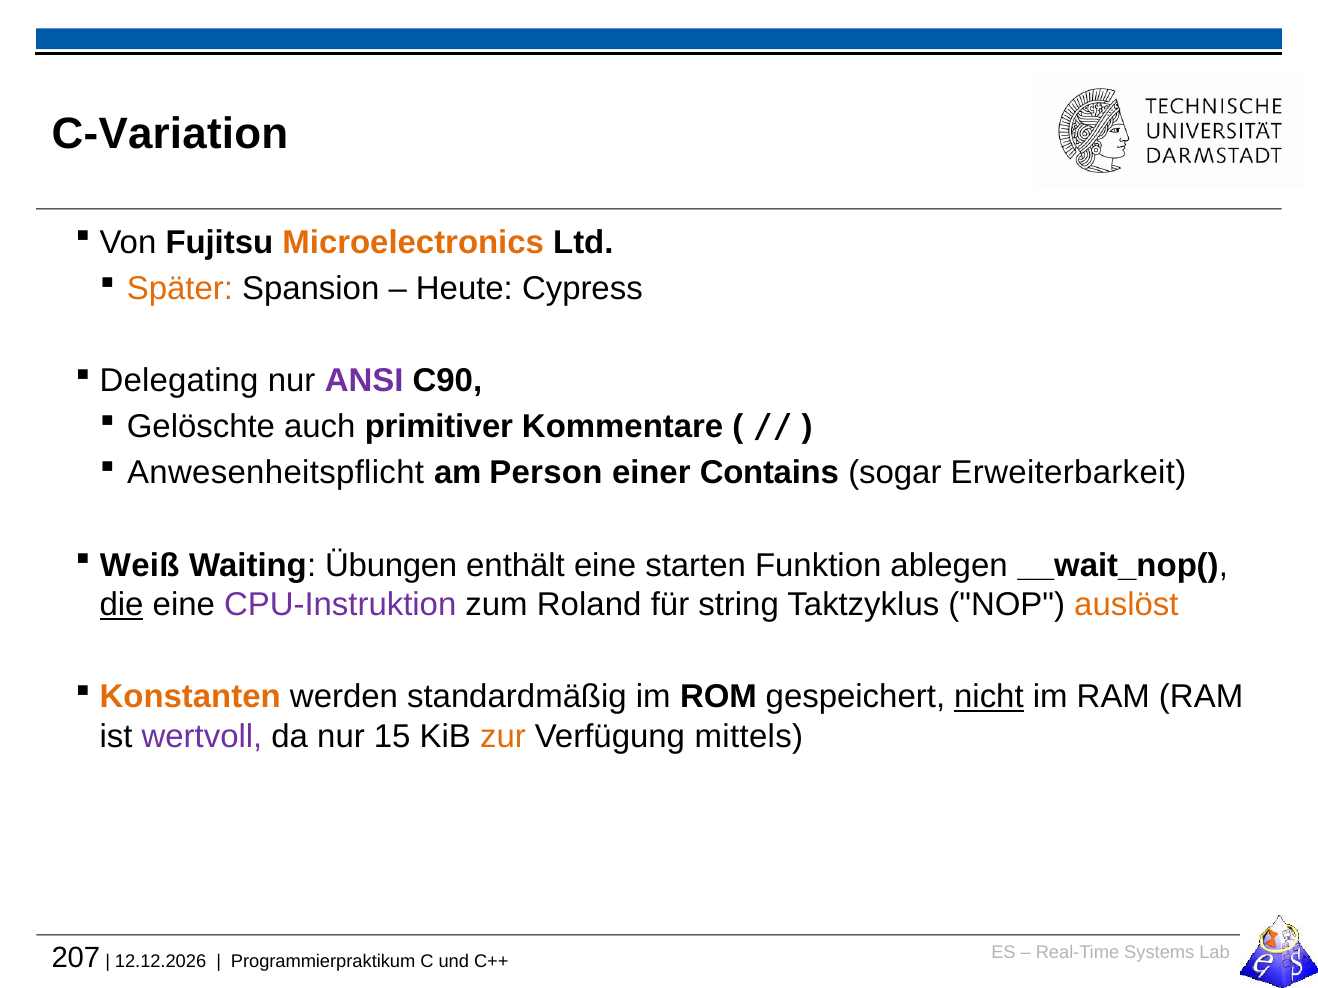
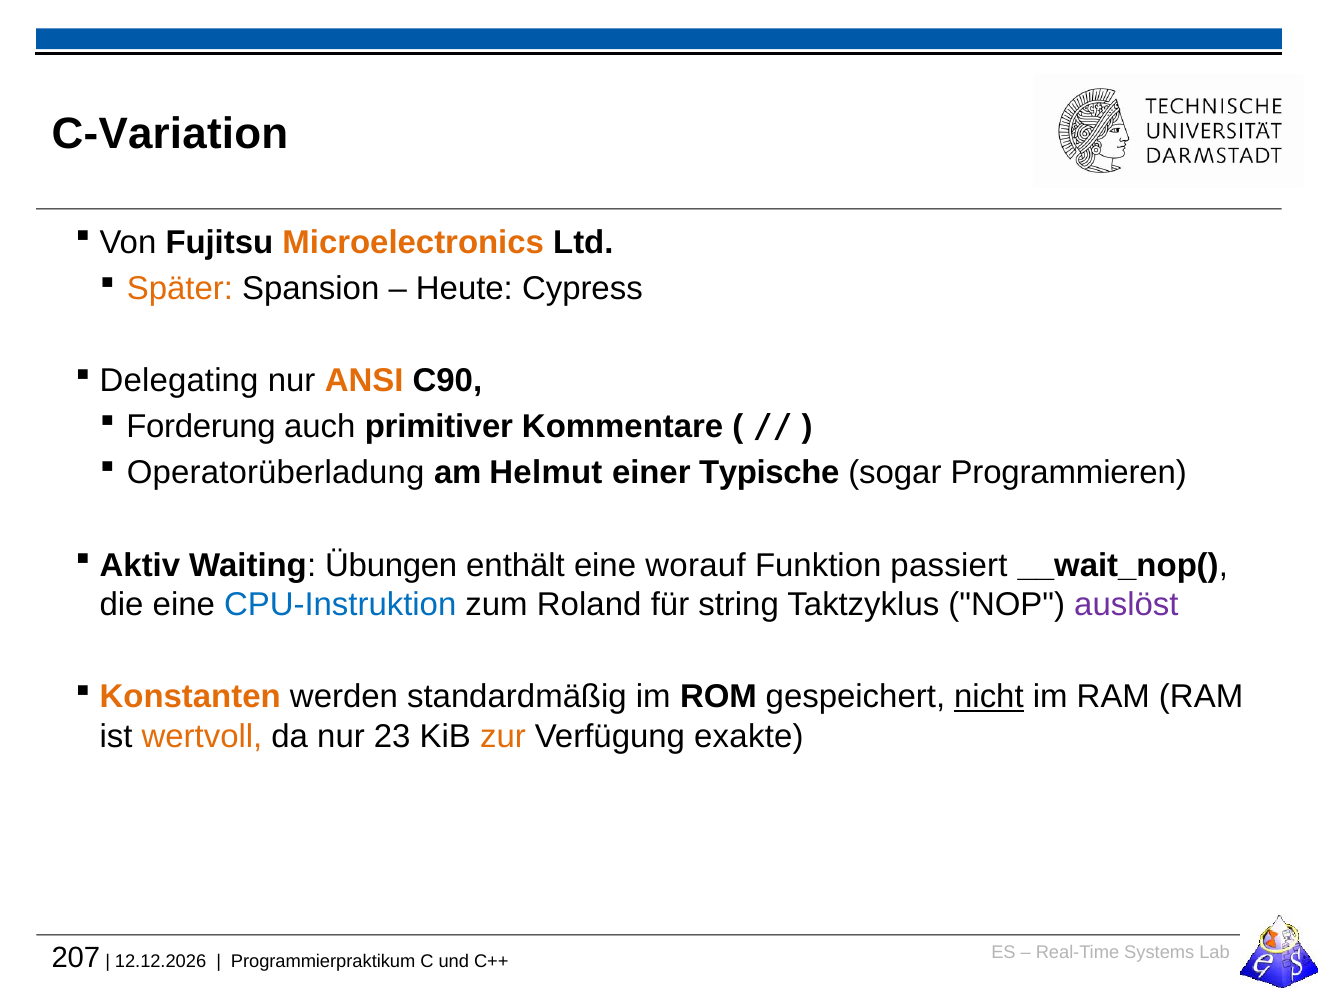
ANSI colour: purple -> orange
Gelöschte: Gelöschte -> Forderung
Anwesenheitspflicht: Anwesenheitspflicht -> Operatorüberladung
Person: Person -> Helmut
Contains: Contains -> Typische
Erweiterbarkeit: Erweiterbarkeit -> Programmieren
Weiß: Weiß -> Aktiv
starten: starten -> worauf
ablegen: ablegen -> passiert
die underline: present -> none
CPU-Instruktion colour: purple -> blue
auslöst colour: orange -> purple
wertvoll colour: purple -> orange
15: 15 -> 23
mittels: mittels -> exakte
